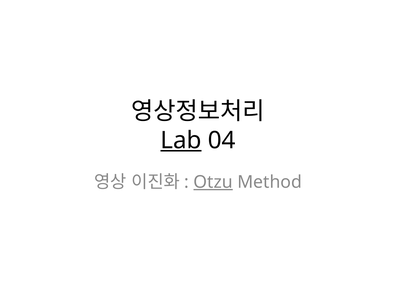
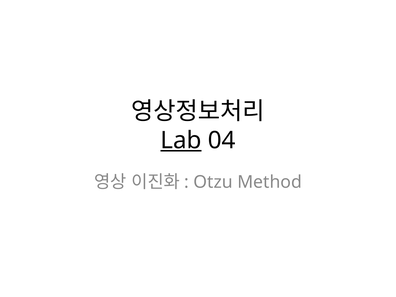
Otzu underline: present -> none
